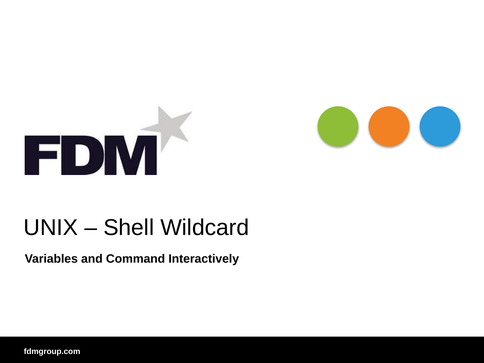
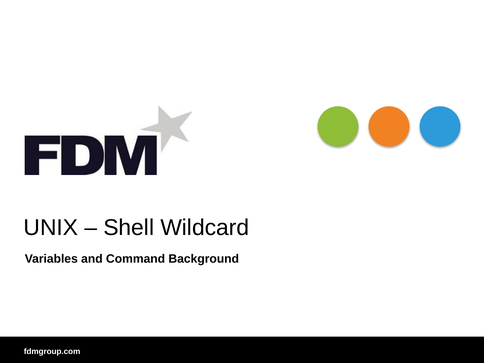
Interactively: Interactively -> Background
